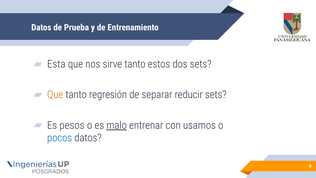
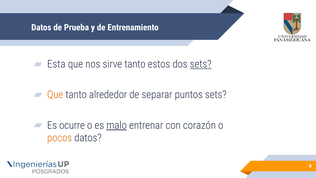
sets at (201, 64) underline: none -> present
regresión: regresión -> alrededor
reducir: reducir -> puntos
pesos: pesos -> ocurre
usamos: usamos -> corazón
pocos colour: blue -> orange
